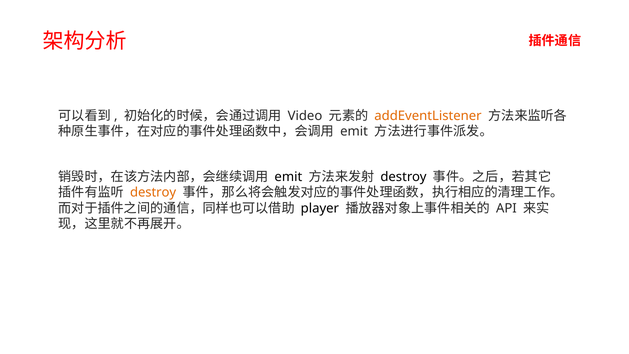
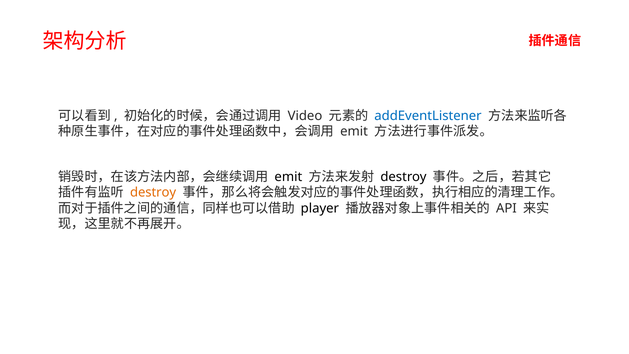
addEventListener colour: orange -> blue
